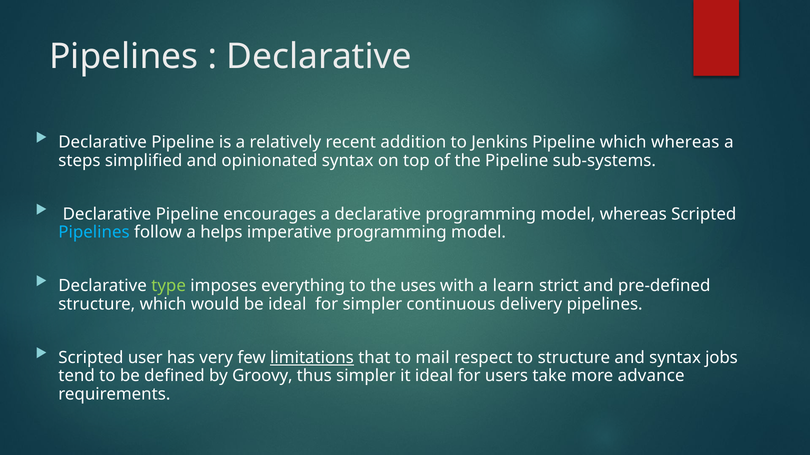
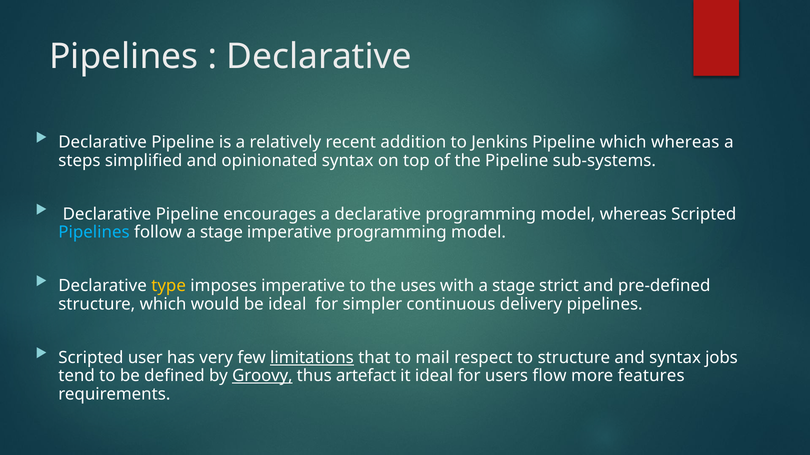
follow a helps: helps -> stage
type colour: light green -> yellow
imposes everything: everything -> imperative
with a learn: learn -> stage
Groovy underline: none -> present
thus simpler: simpler -> artefact
take: take -> flow
advance: advance -> features
